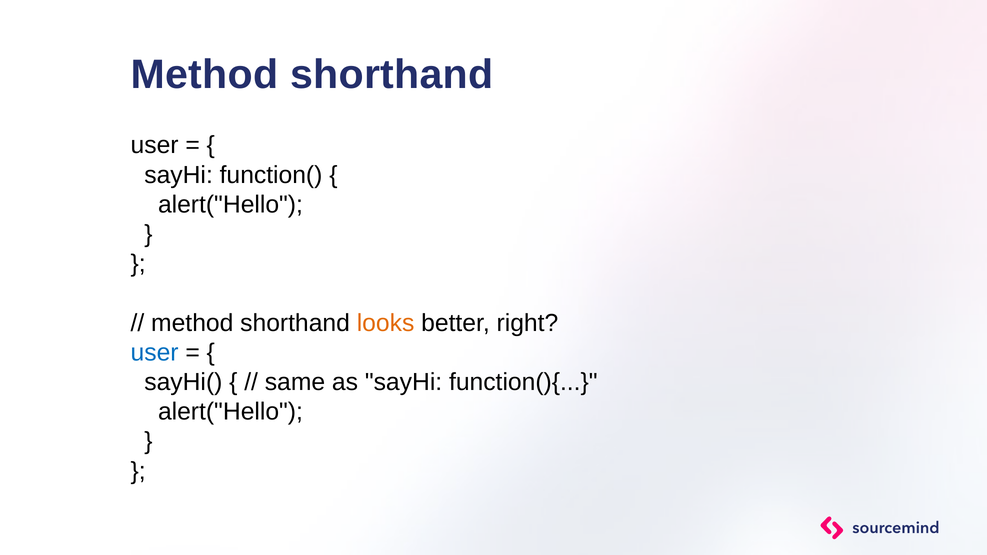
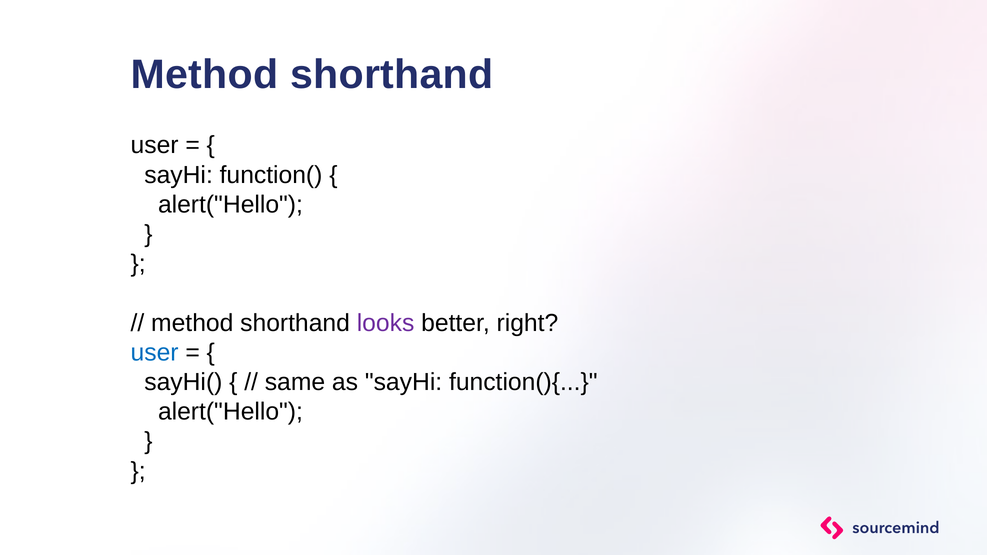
looks colour: orange -> purple
